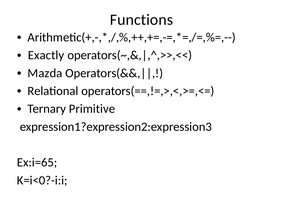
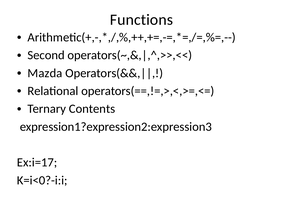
Exactly: Exactly -> Second
Primitive: Primitive -> Contents
Ex:i=65: Ex:i=65 -> Ex:i=17
